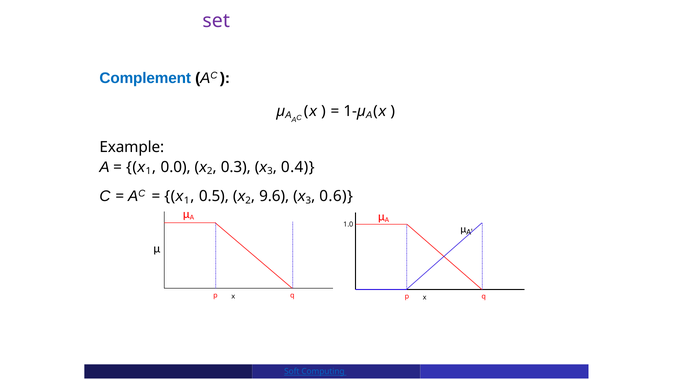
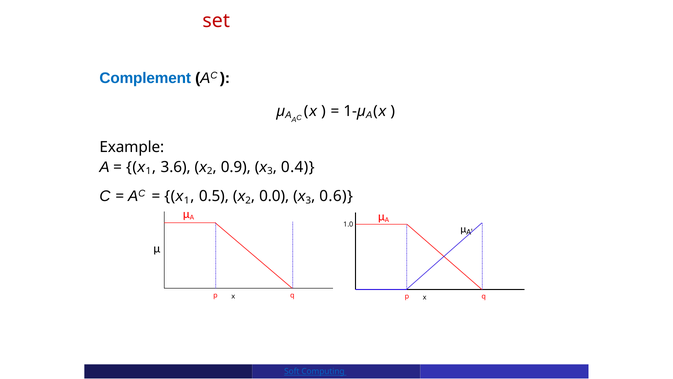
set colour: purple -> red
0.0: 0.0 -> 3.6
0.3: 0.3 -> 0.9
9.6: 9.6 -> 0.0
